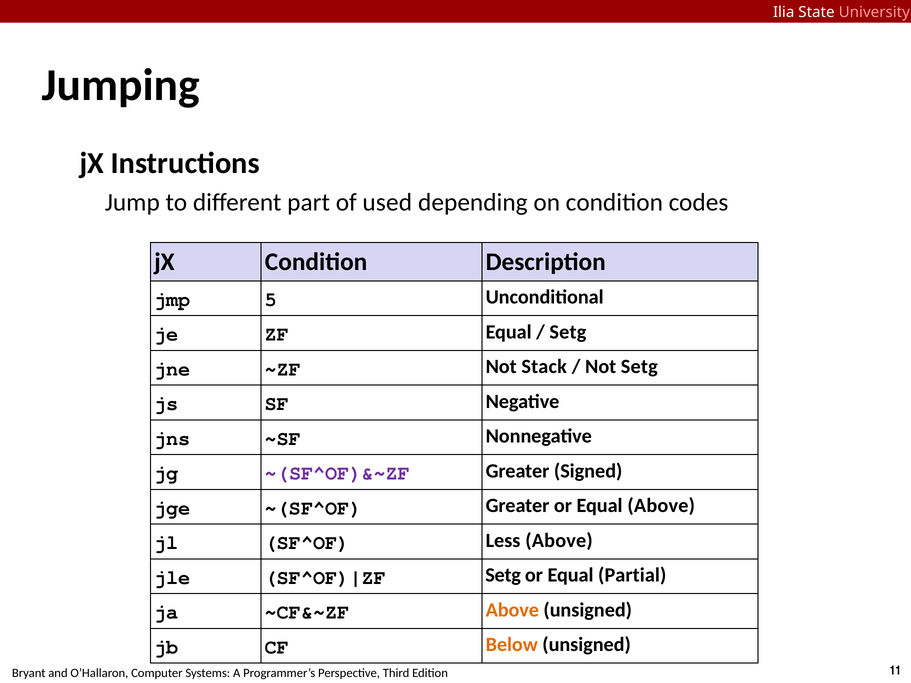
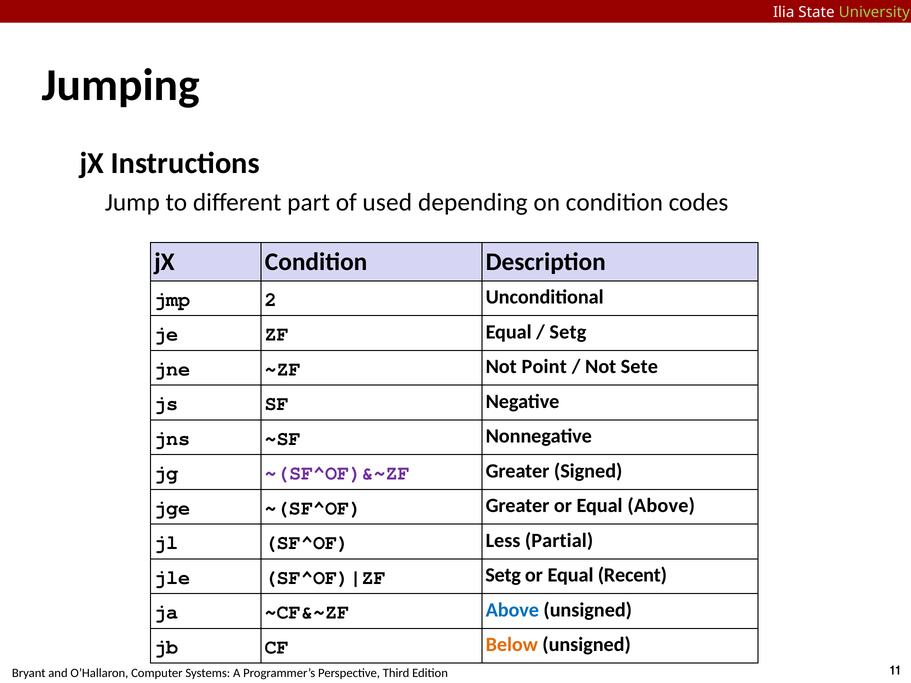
University colour: pink -> light green
5: 5 -> 2
Stack: Stack -> Point
Not Setg: Setg -> Sete
Less Above: Above -> Partial
Partial: Partial -> Recent
Above at (512, 610) colour: orange -> blue
